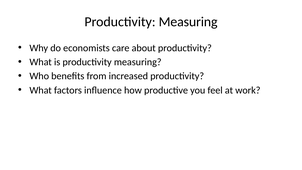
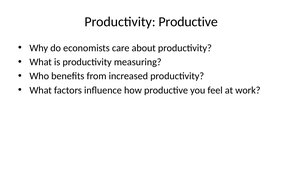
Measuring at (188, 22): Measuring -> Productive
